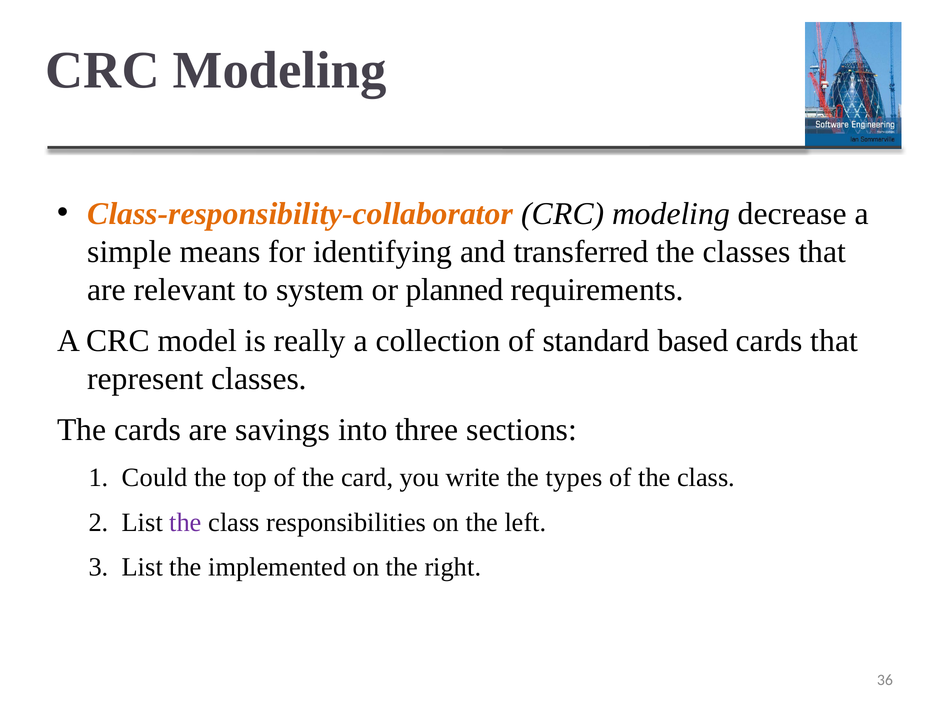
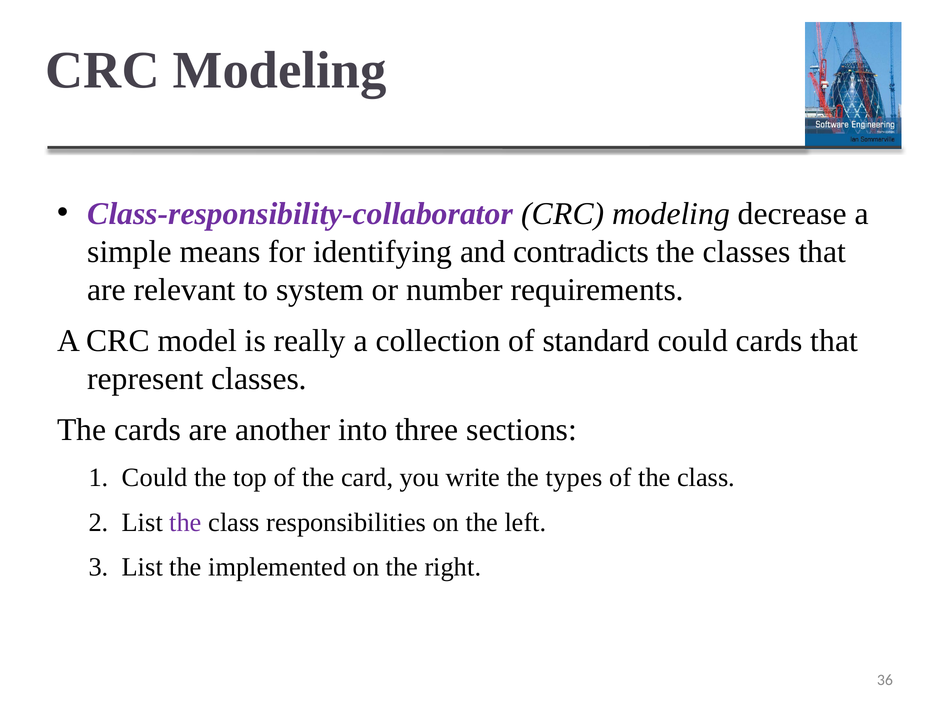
Class-responsibility-collaborator colour: orange -> purple
transferred: transferred -> contradicts
planned: planned -> number
standard based: based -> could
savings: savings -> another
